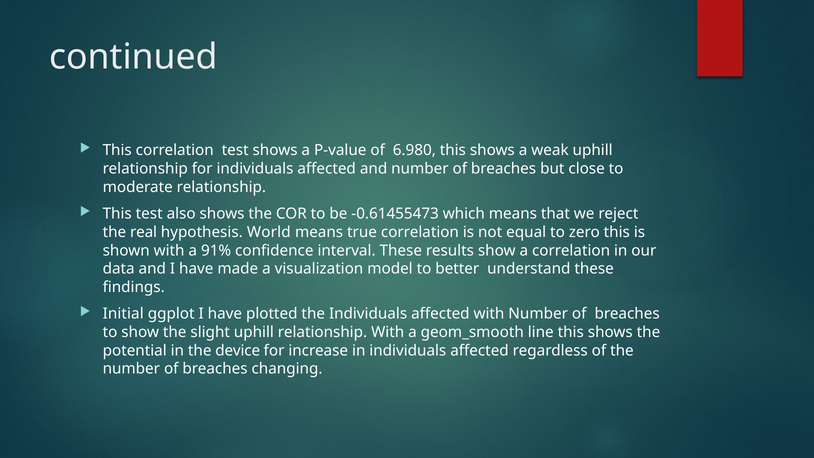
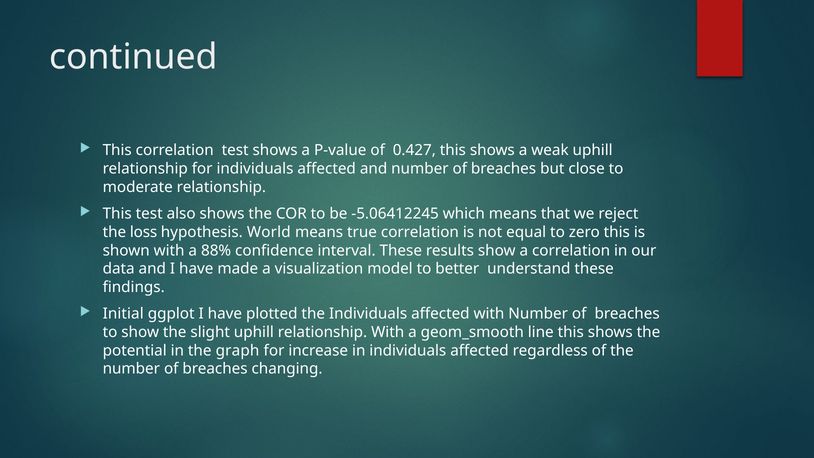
6.980: 6.980 -> 0.427
-0.61455473: -0.61455473 -> -5.06412245
real: real -> loss
91%: 91% -> 88%
device: device -> graph
